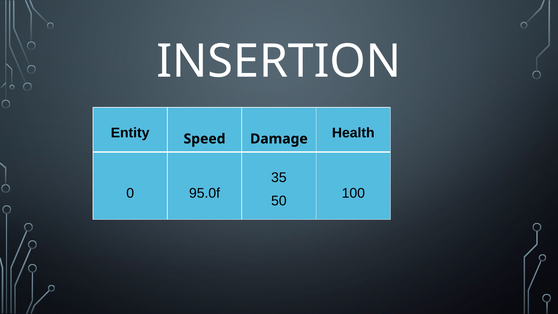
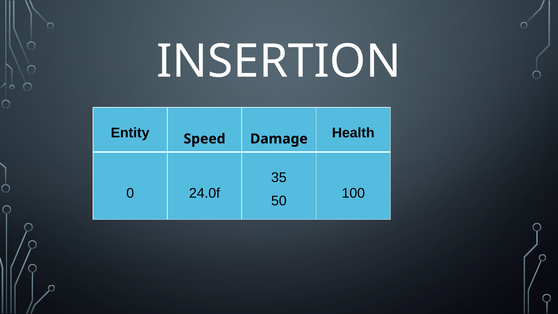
95.0f: 95.0f -> 24.0f
